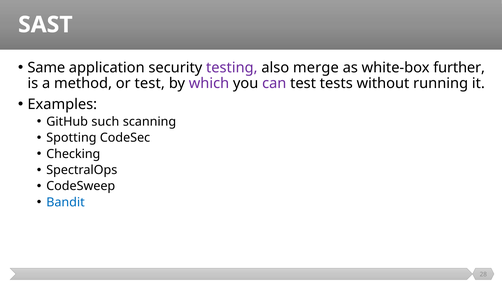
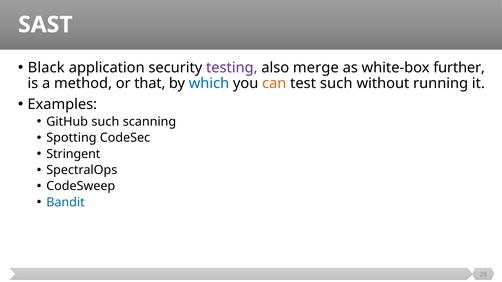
Same: Same -> Black
or test: test -> that
which colour: purple -> blue
can colour: purple -> orange
test tests: tests -> such
Checking: Checking -> Stringent
